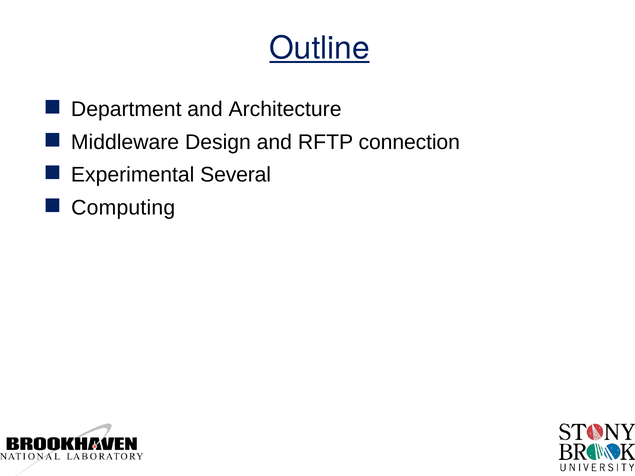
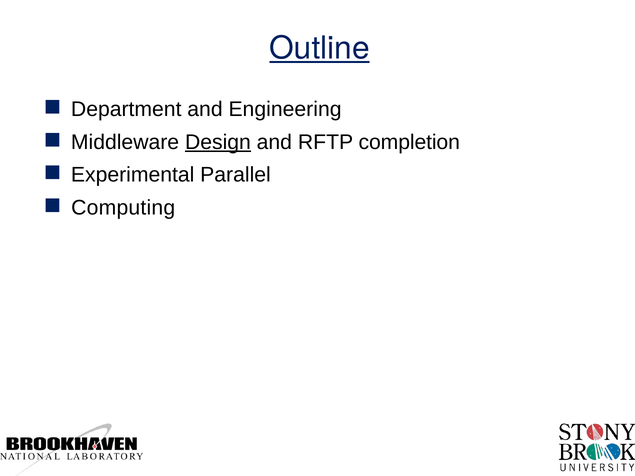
Architecture: Architecture -> Engineering
Design underline: none -> present
connection: connection -> completion
Several: Several -> Parallel
